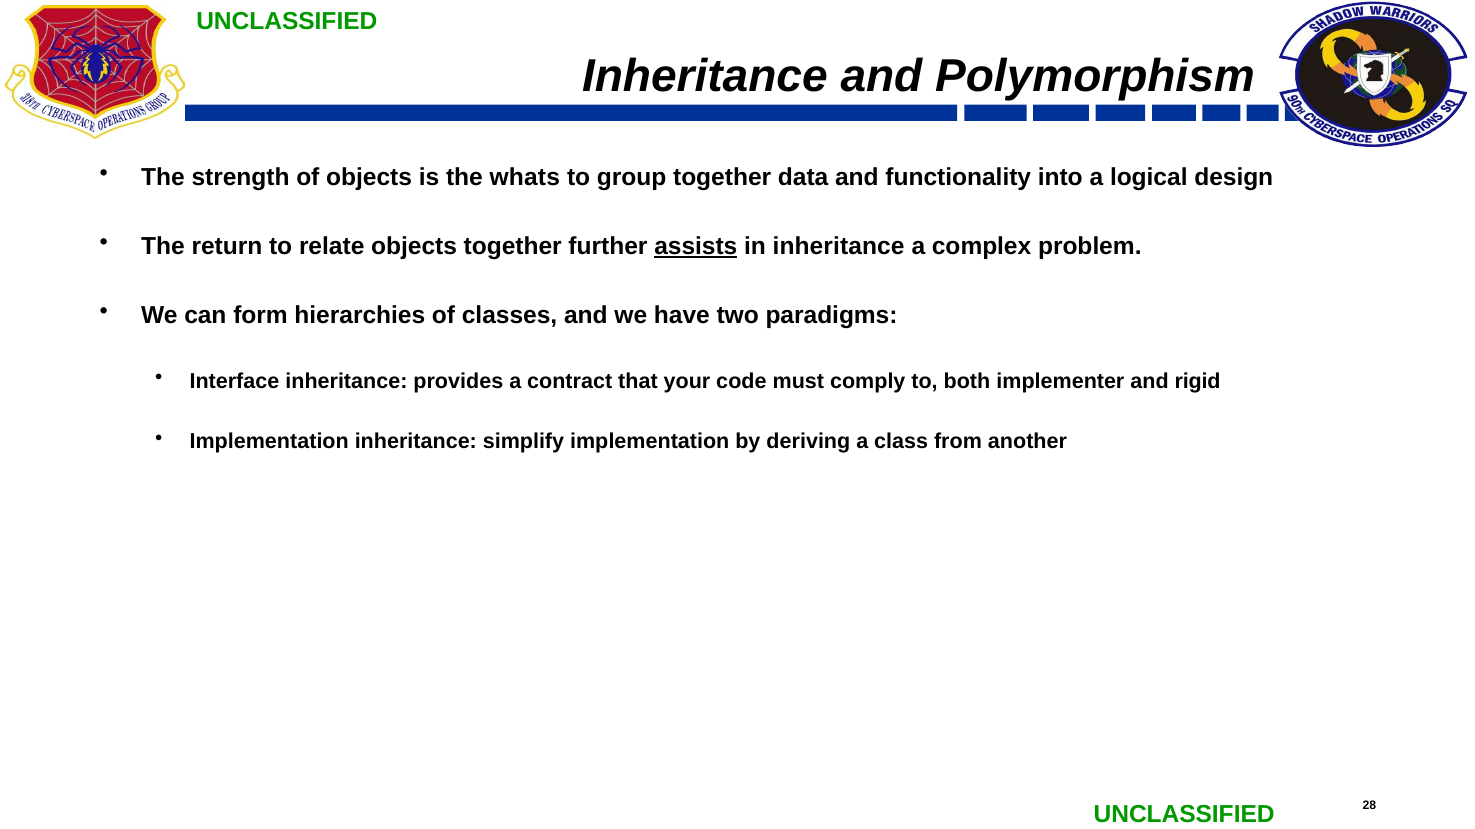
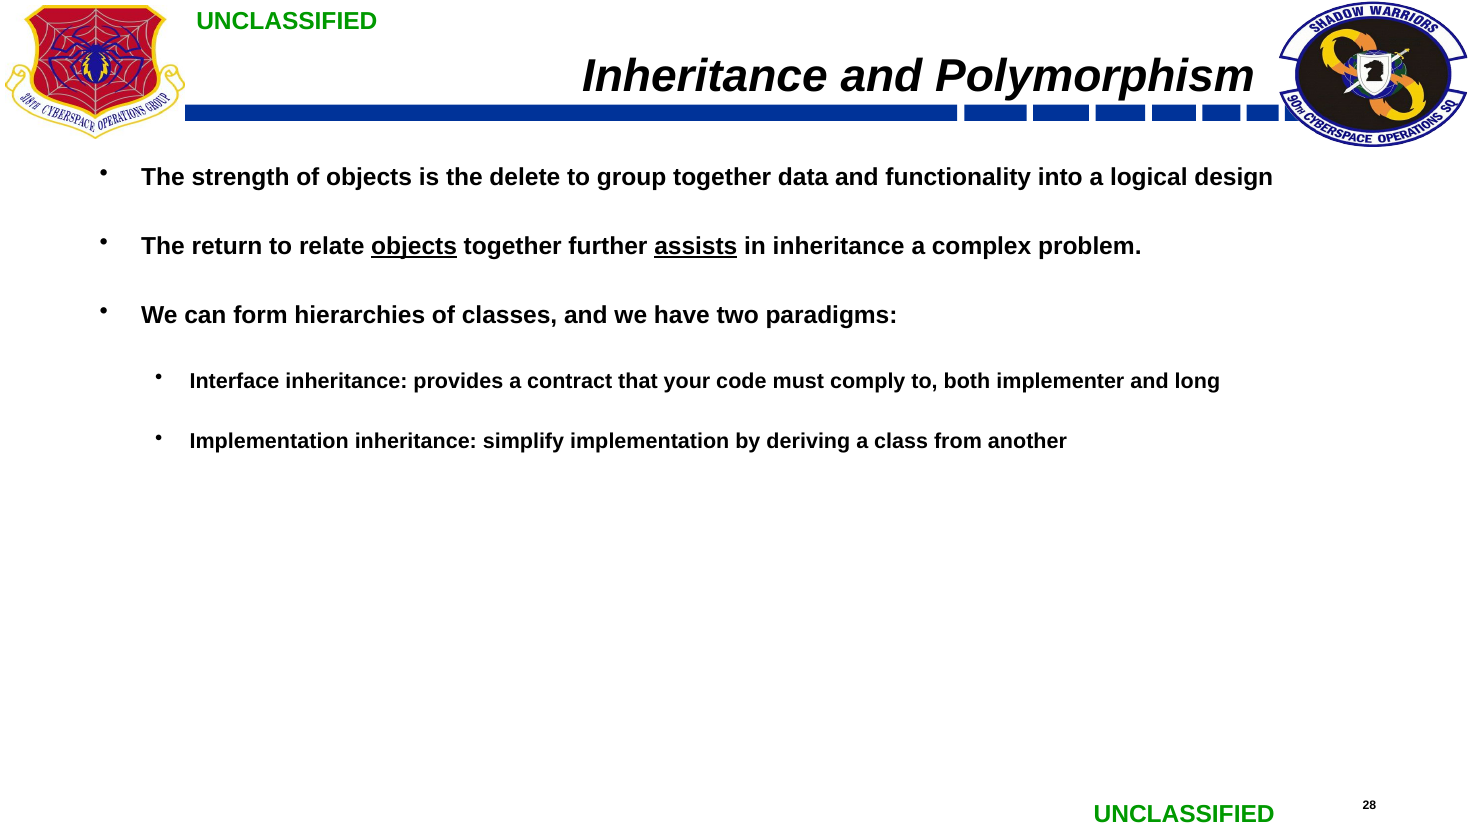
whats: whats -> delete
objects at (414, 247) underline: none -> present
rigid: rigid -> long
